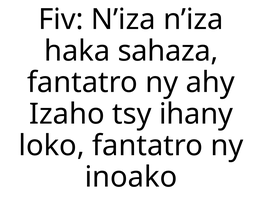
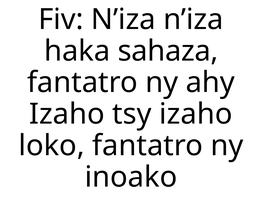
tsy ihany: ihany -> izaho
